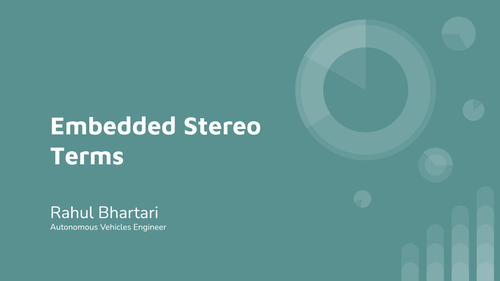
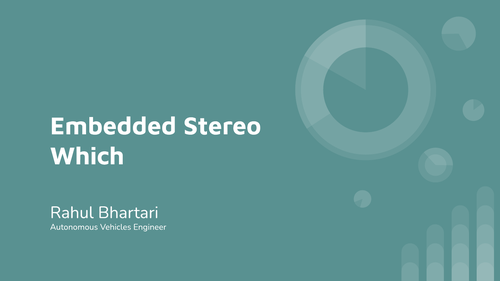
Terms: Terms -> Which
